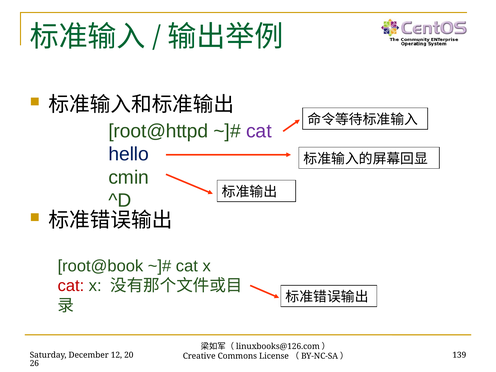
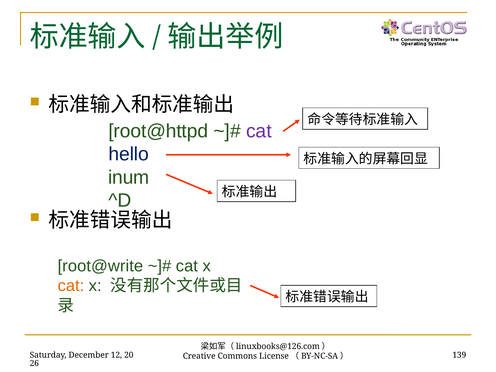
cmin: cmin -> inum
root@book: root@book -> root@write
cat at (71, 286) colour: red -> orange
